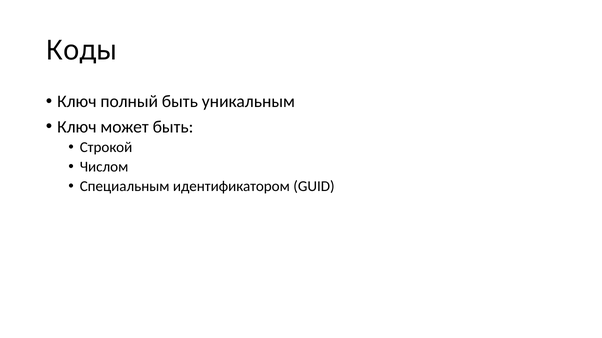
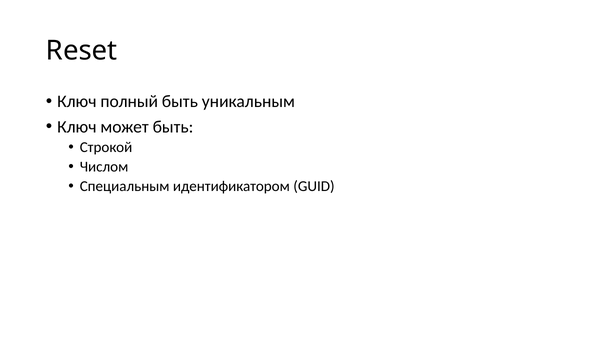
Коды: Коды -> Reset
